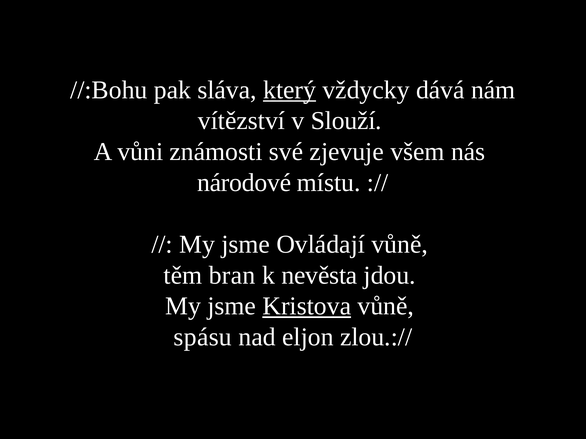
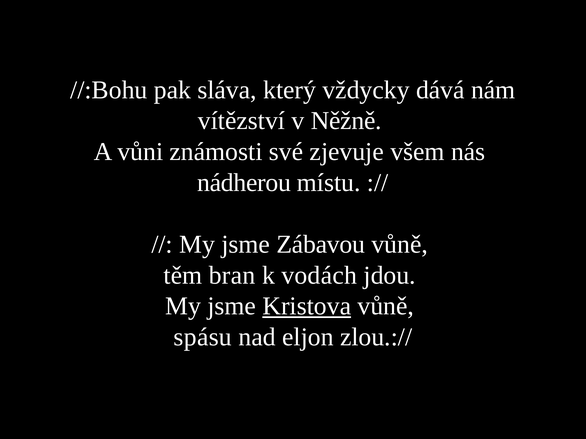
který underline: present -> none
Slouží: Slouží -> Něžně
národové: národové -> nádherou
Ovládají: Ovládají -> Zábavou
nevěsta: nevěsta -> vodách
